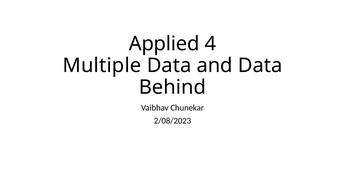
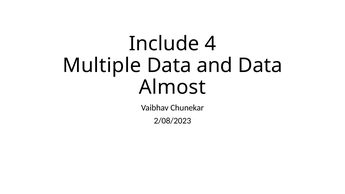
Applied: Applied -> Include
Behind: Behind -> Almost
